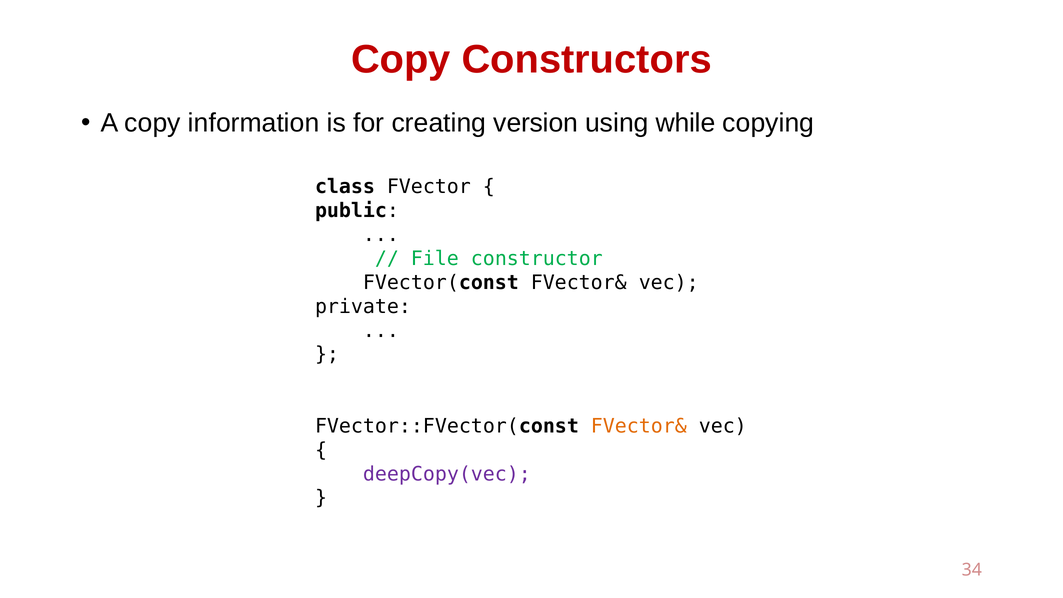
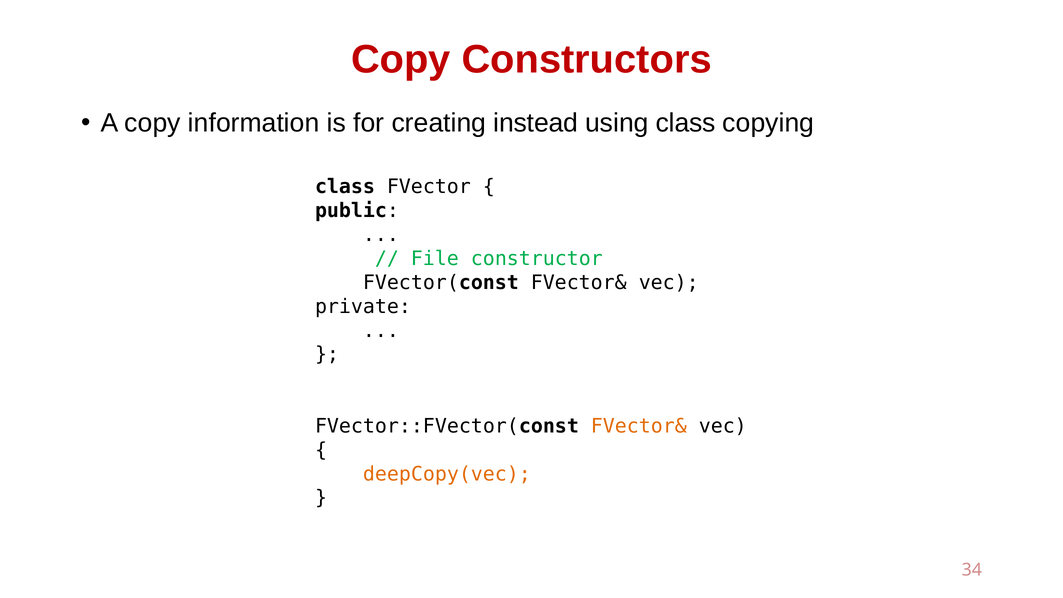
version: version -> instead
using while: while -> class
deepCopy(vec colour: purple -> orange
